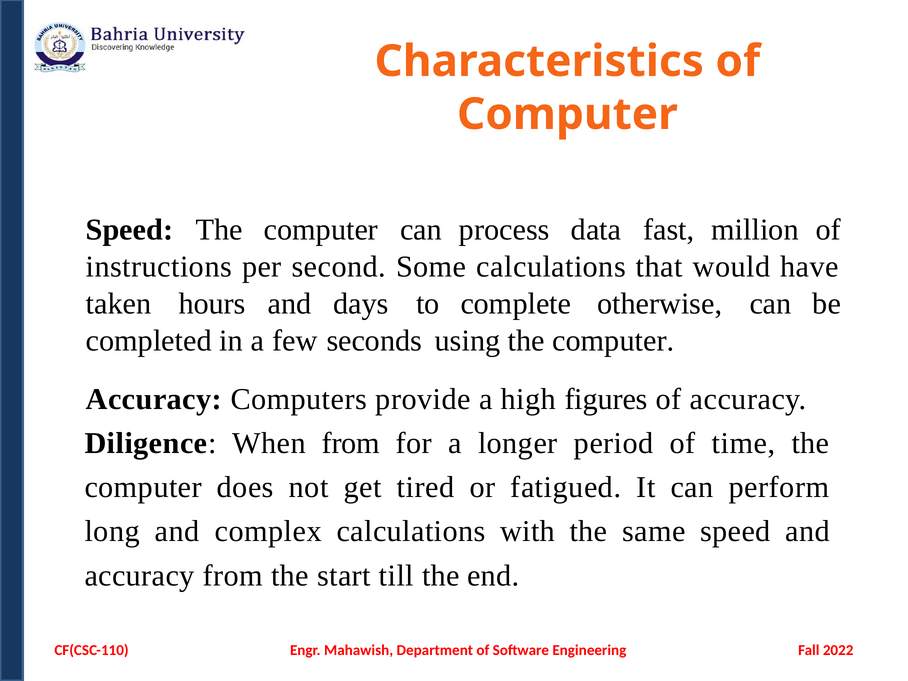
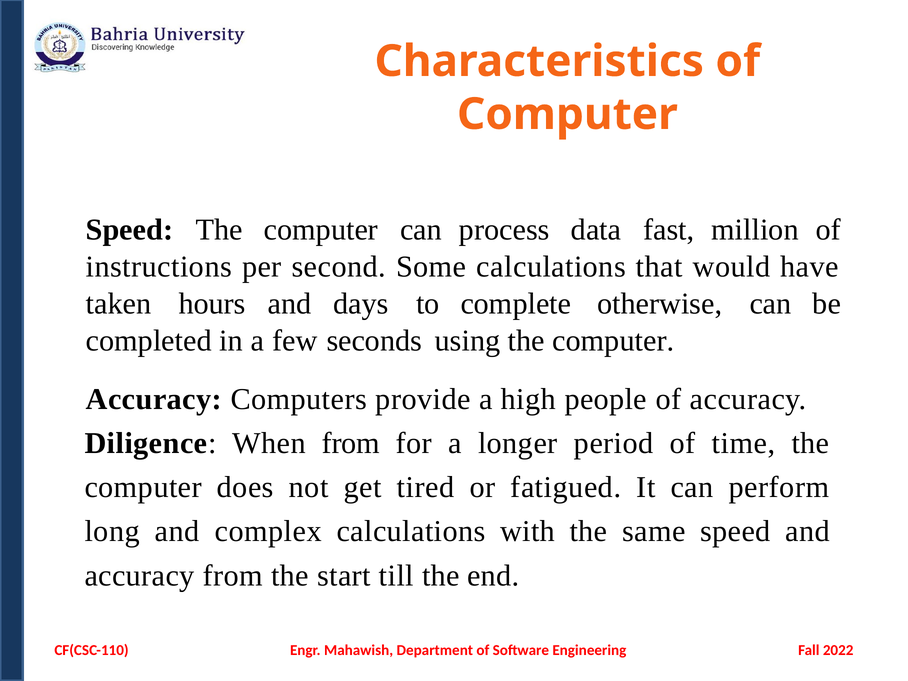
figures: figures -> people
